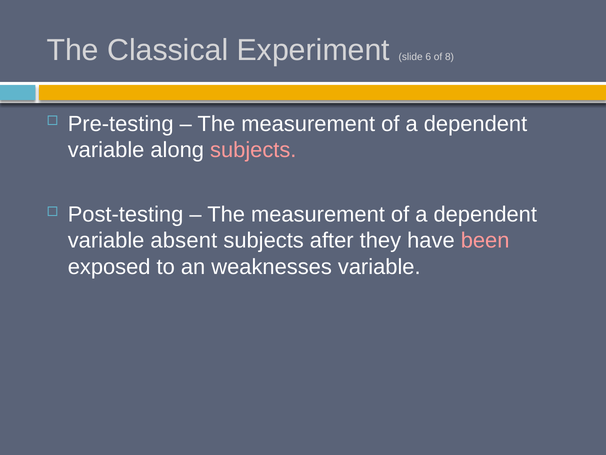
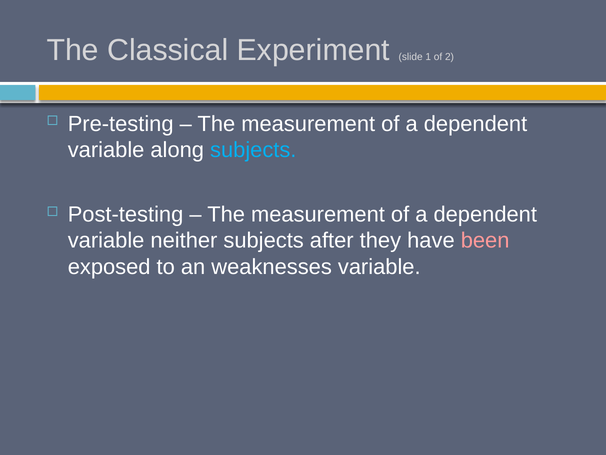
6: 6 -> 1
8: 8 -> 2
subjects at (253, 150) colour: pink -> light blue
absent: absent -> neither
